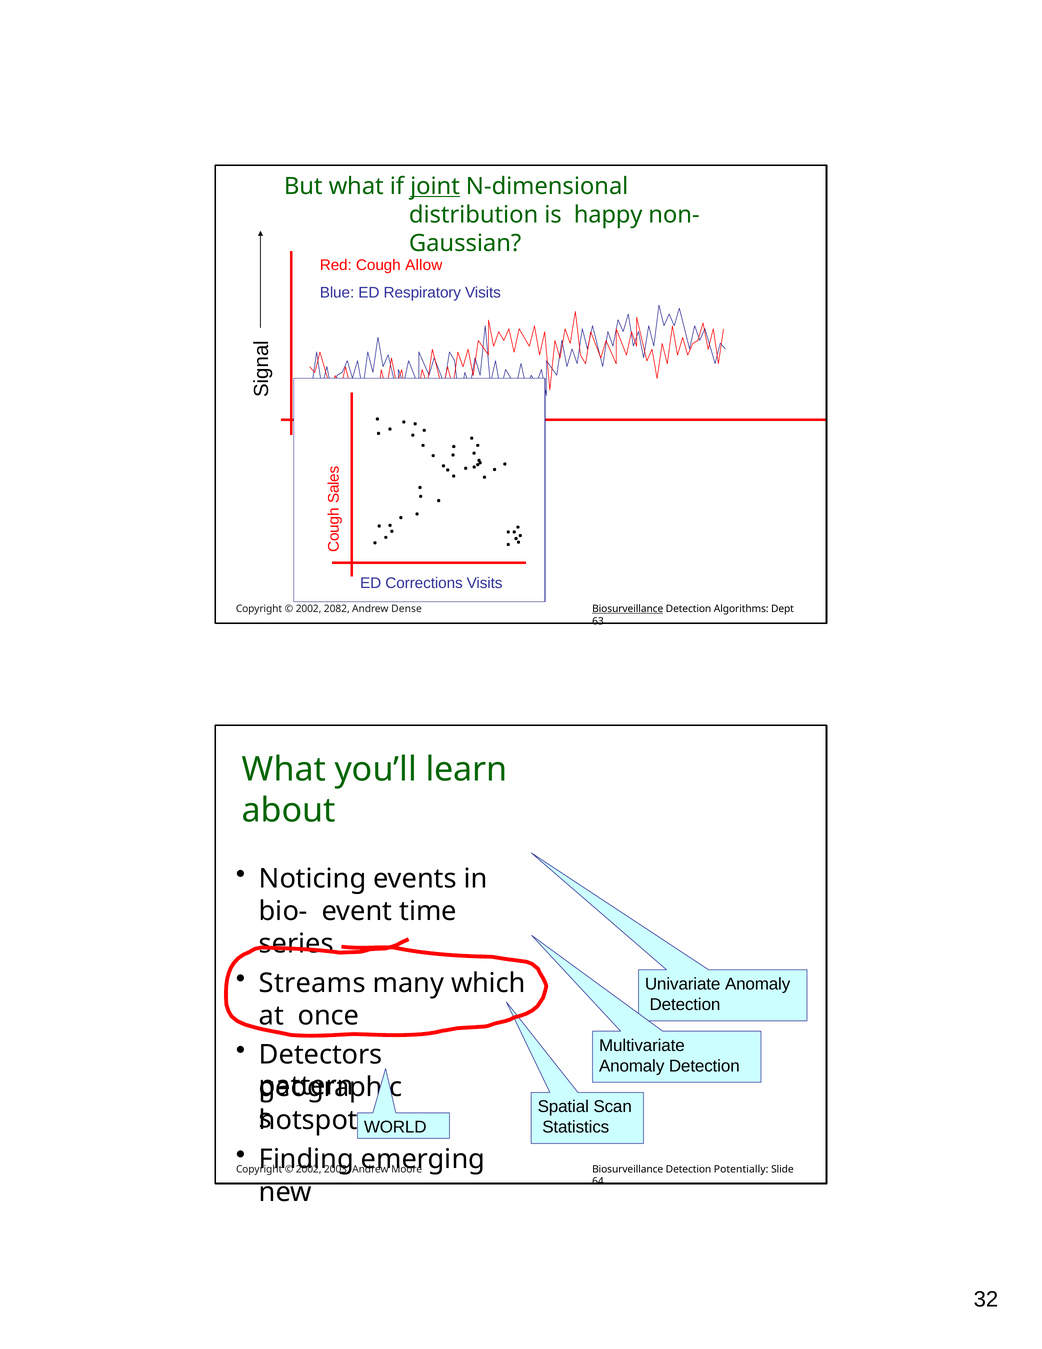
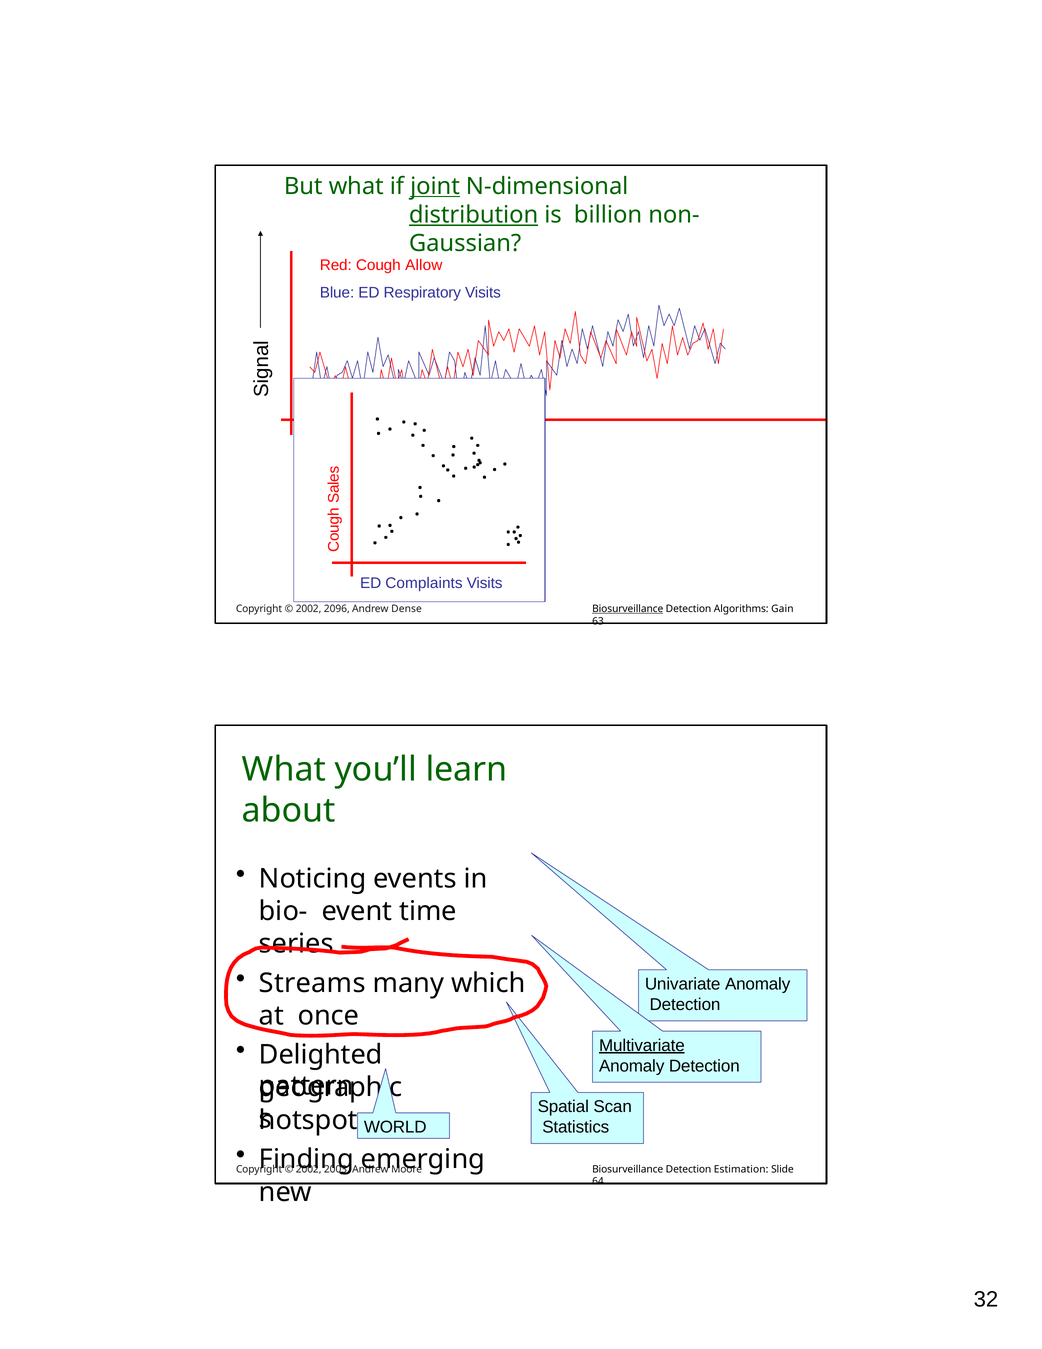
distribution underline: none -> present
happy: happy -> billion
Corrections: Corrections -> Complaints
2082: 2082 -> 2096
Dept: Dept -> Gain
Multivariate underline: none -> present
Detectors: Detectors -> Delighted
Potentially: Potentially -> Estimation
